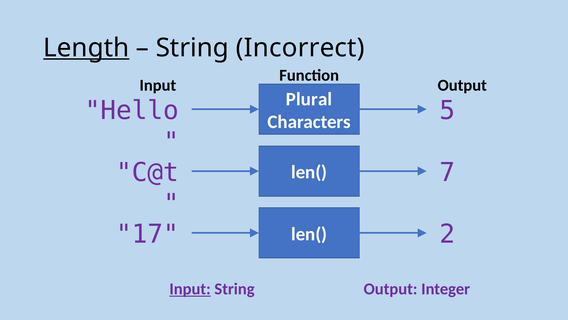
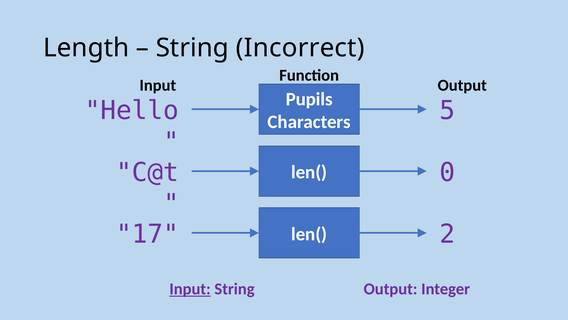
Length underline: present -> none
Plural: Plural -> Pupils
7: 7 -> 0
